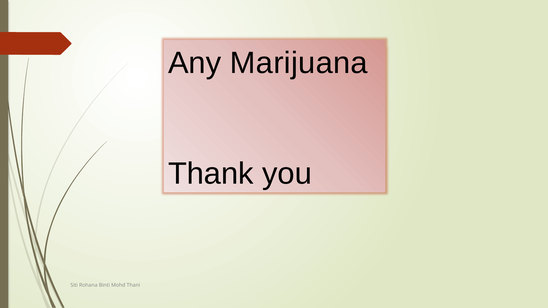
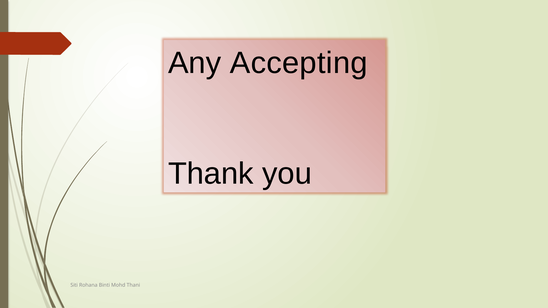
Marijuana: Marijuana -> Accepting
